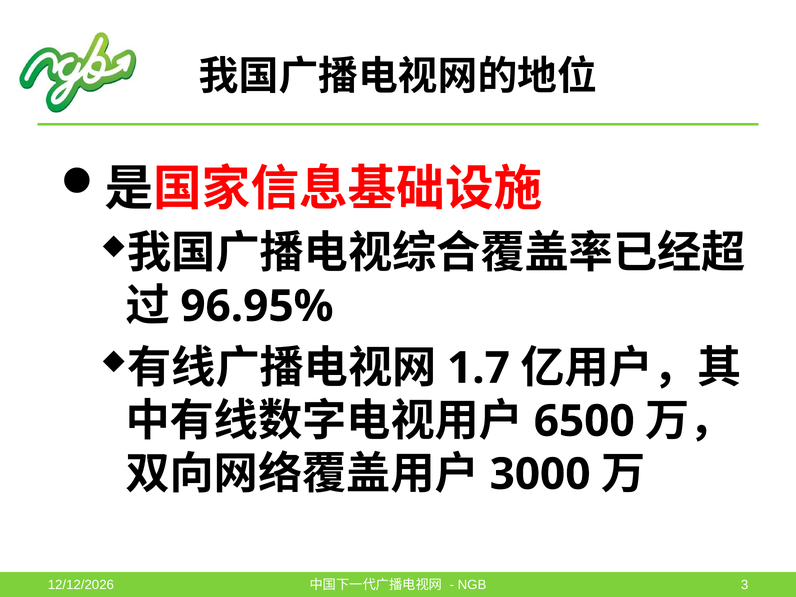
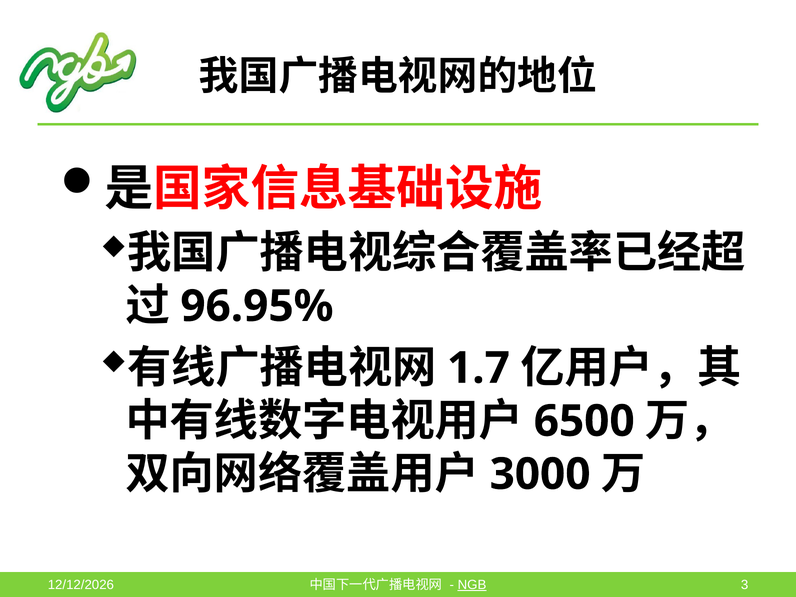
NGB underline: none -> present
